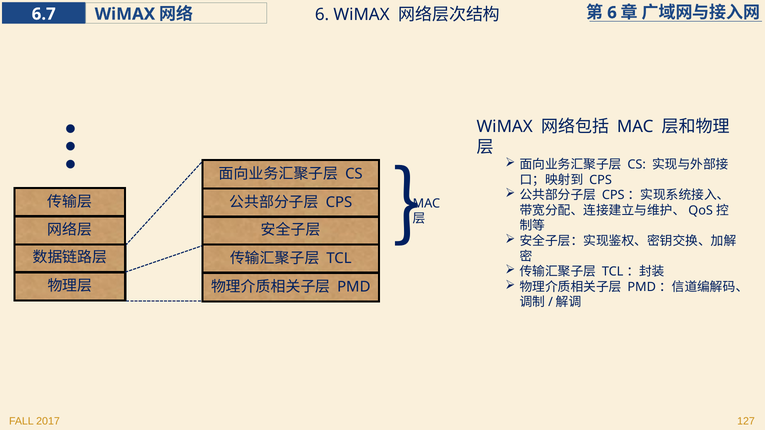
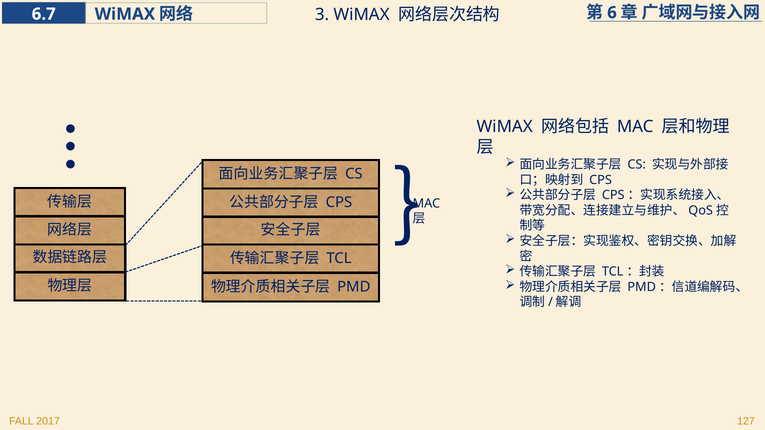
6 at (322, 15): 6 -> 3
